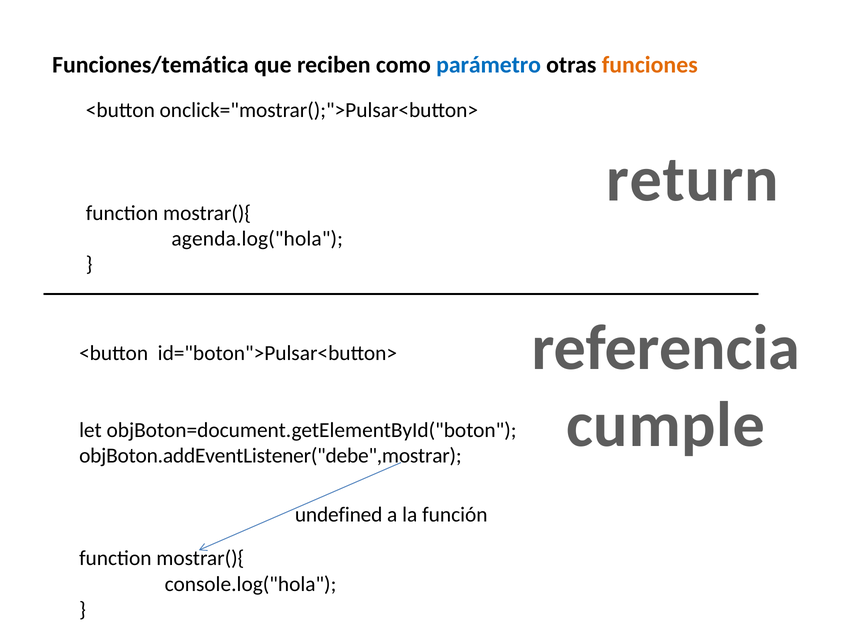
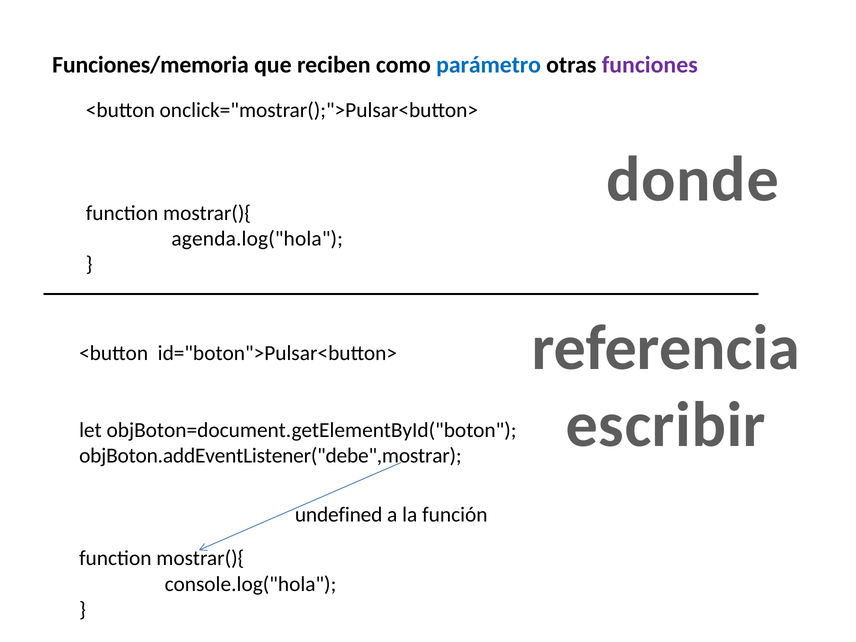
Funciones/temática: Funciones/temática -> Funciones/memoria
funciones colour: orange -> purple
return: return -> donde
cumple: cumple -> escribir
